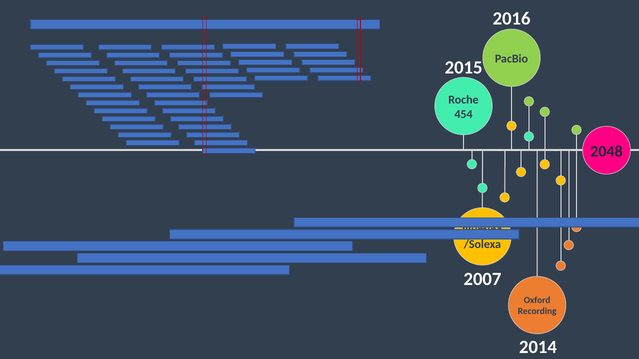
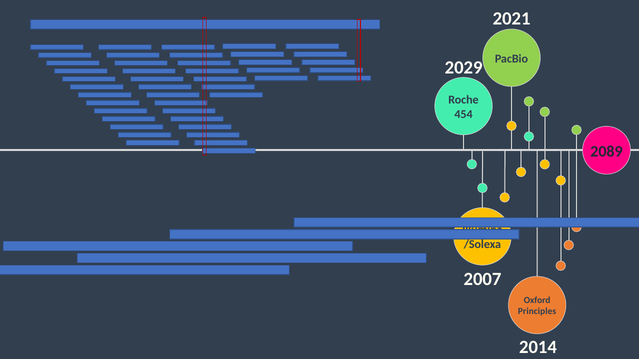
2016: 2016 -> 2021
2015: 2015 -> 2029
2048: 2048 -> 2089
Recording: Recording -> Principles
